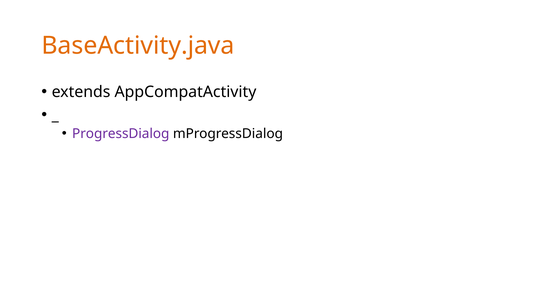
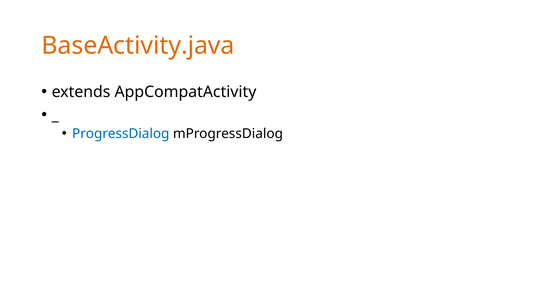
ProgressDialog colour: purple -> blue
